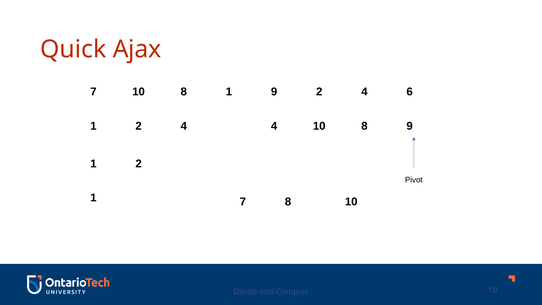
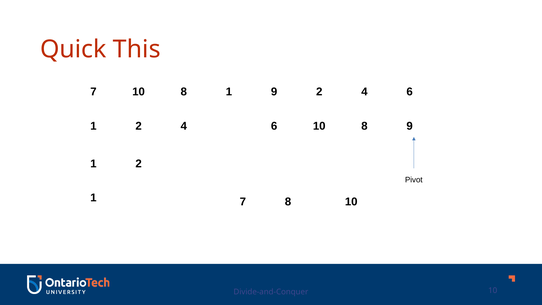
Ajax: Ajax -> This
1 2 4 4: 4 -> 6
